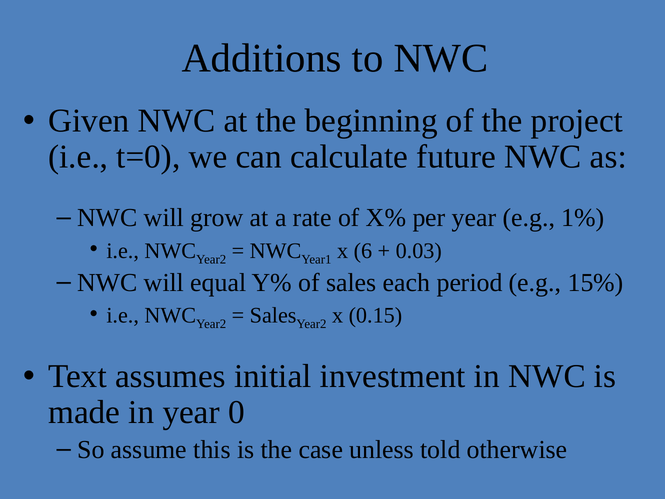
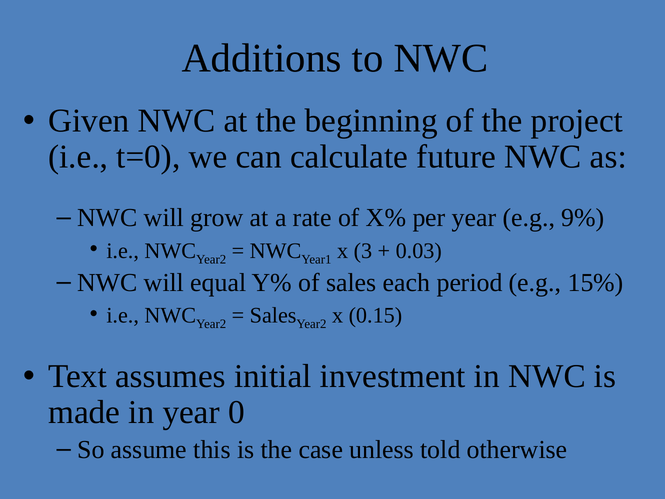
1%: 1% -> 9%
6: 6 -> 3
